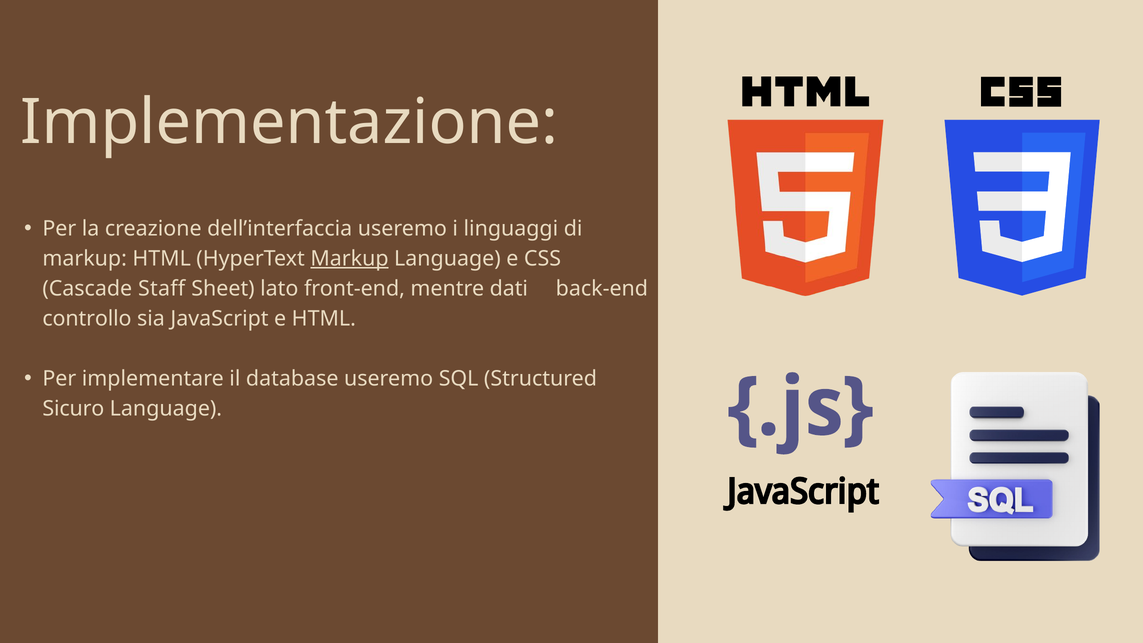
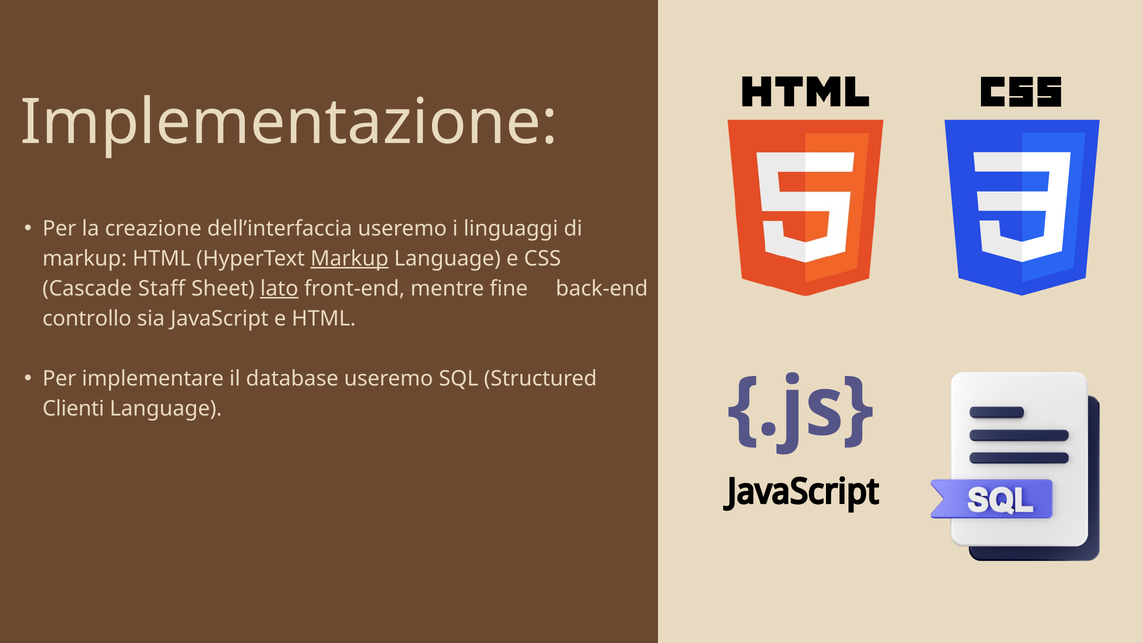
lato underline: none -> present
dati: dati -> fine
Sicuro: Sicuro -> Clienti
